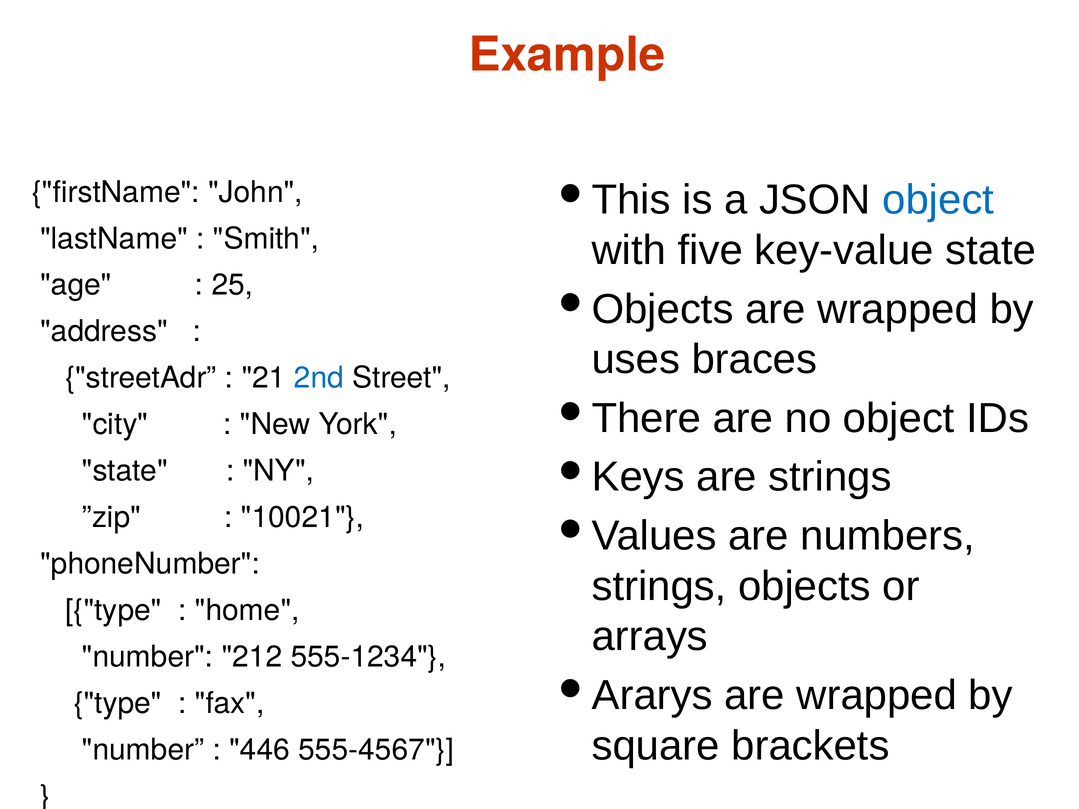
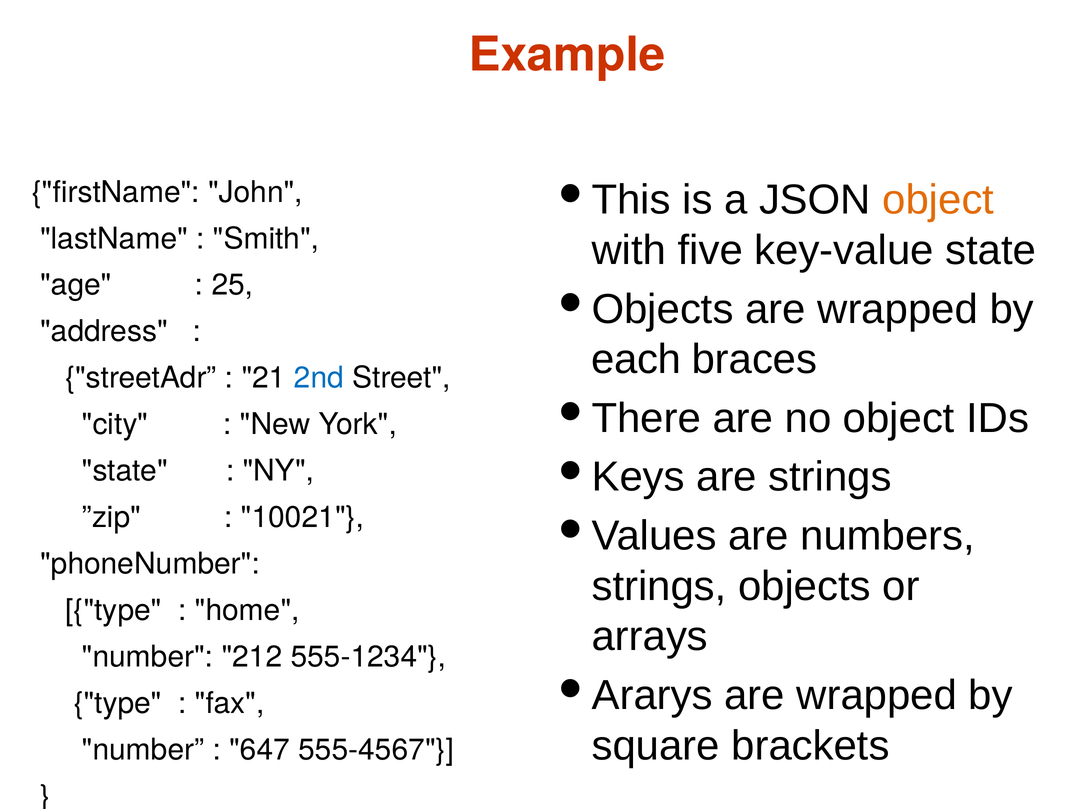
object at (938, 200) colour: blue -> orange
uses: uses -> each
446: 446 -> 647
